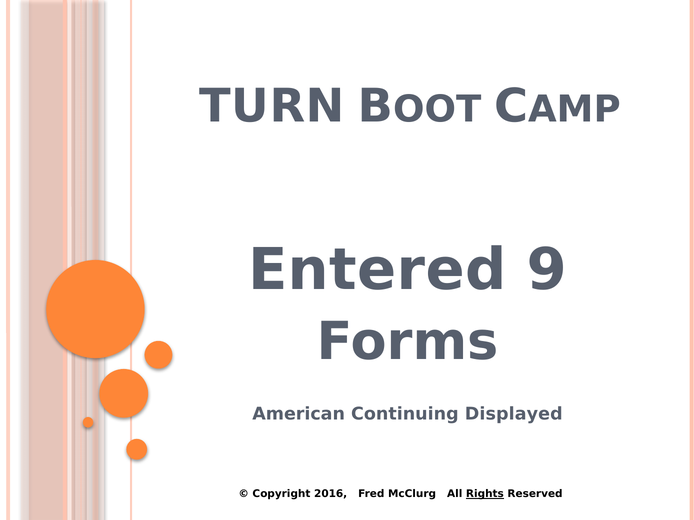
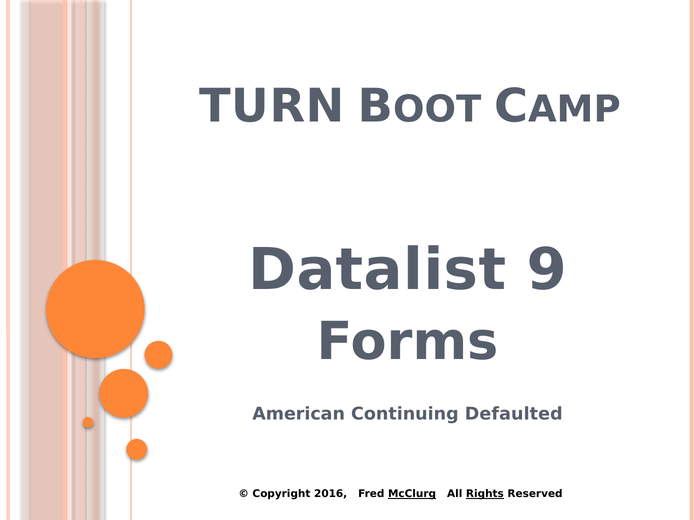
Entered: Entered -> Datalist
Displayed: Displayed -> Defaulted
McClurg underline: none -> present
